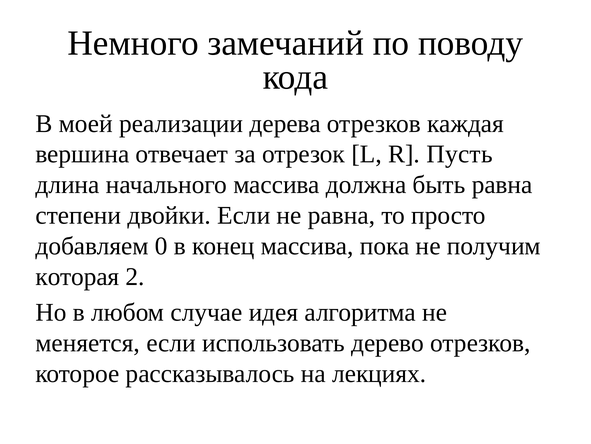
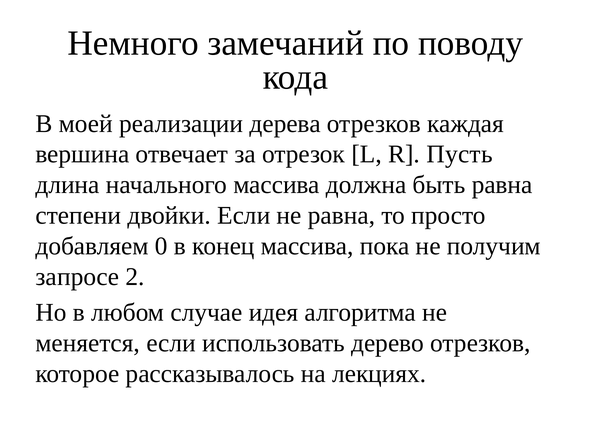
которая: которая -> запросе
